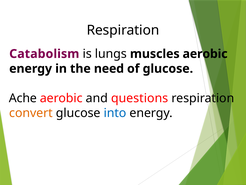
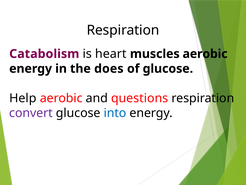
lungs: lungs -> heart
need: need -> does
Ache: Ache -> Help
convert colour: orange -> purple
